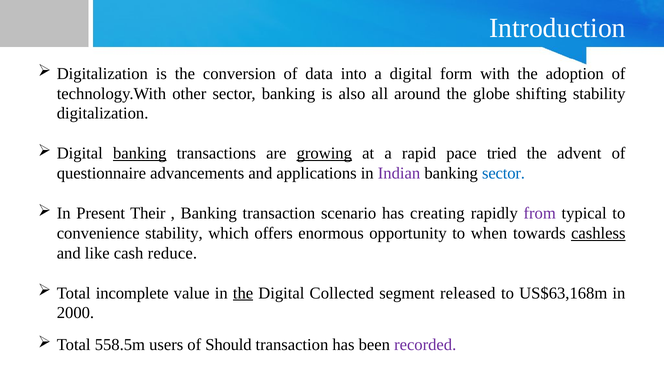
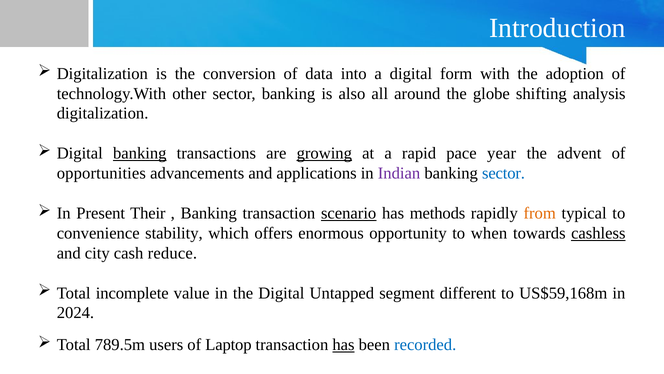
shifting stability: stability -> analysis
tried: tried -> year
questionnaire: questionnaire -> opportunities
scenario underline: none -> present
creating: creating -> methods
from colour: purple -> orange
like: like -> city
the at (243, 293) underline: present -> none
Collected: Collected -> Untapped
released: released -> different
US$63,168m: US$63,168m -> US$59,168m
2000: 2000 -> 2024
558.5m: 558.5m -> 789.5m
Should: Should -> Laptop
has at (343, 344) underline: none -> present
recorded colour: purple -> blue
